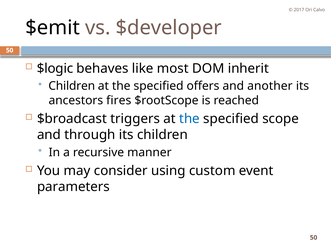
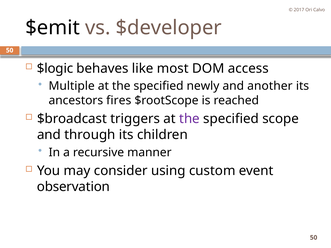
inherit: inherit -> access
Children at (72, 86): Children -> Multiple
offers: offers -> newly
the at (189, 119) colour: blue -> purple
parameters: parameters -> observation
